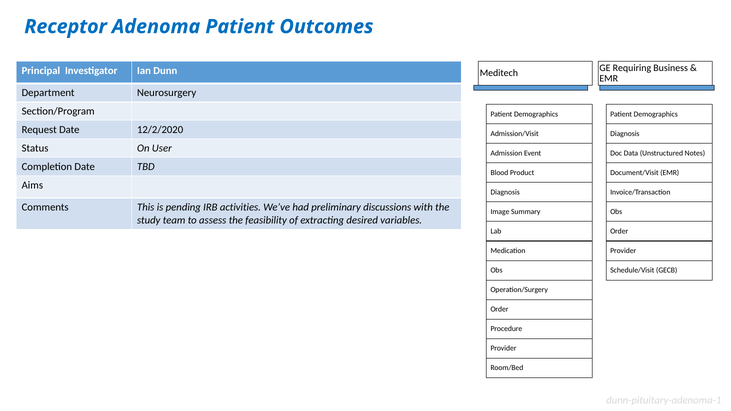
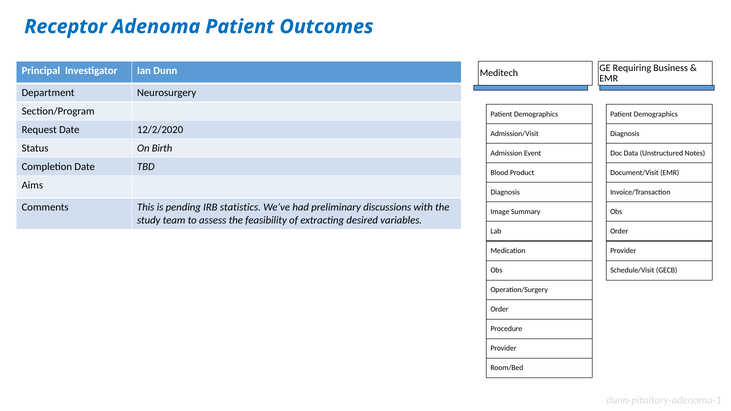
User: User -> Birth
activities: activities -> statistics
